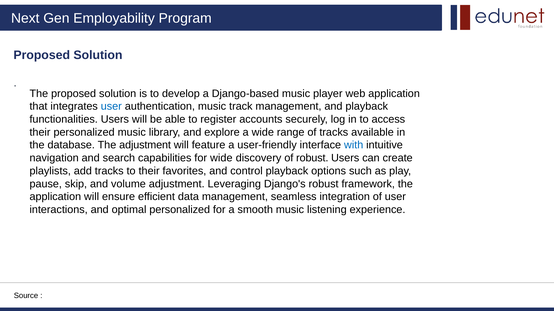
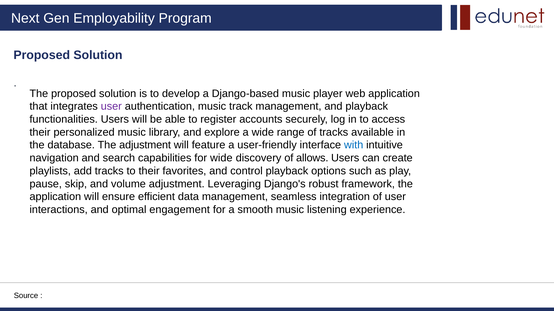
user at (111, 107) colour: blue -> purple
of robust: robust -> allows
optimal personalized: personalized -> engagement
